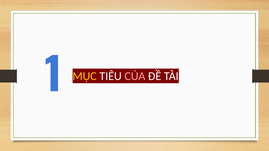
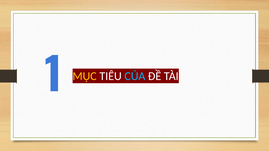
CỦA colour: pink -> light blue
